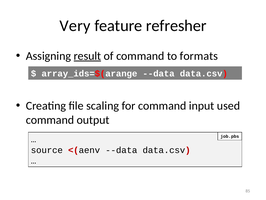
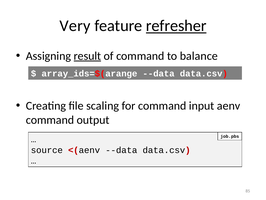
refresher underline: none -> present
formats: formats -> balance
used: used -> aenv
